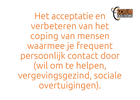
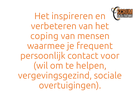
acceptatie: acceptatie -> inspireren
door: door -> voor
